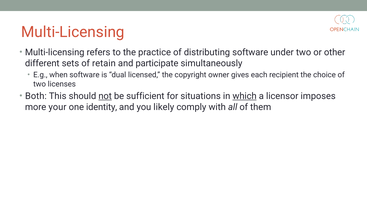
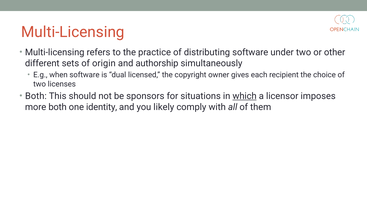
retain: retain -> origin
participate: participate -> authorship
not underline: present -> none
sufficient: sufficient -> sponsors
more your: your -> both
